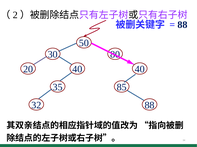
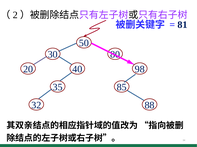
88 at (182, 25): 88 -> 81
20 40: 40 -> 98
